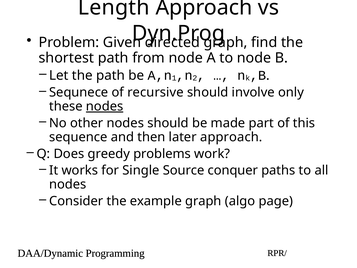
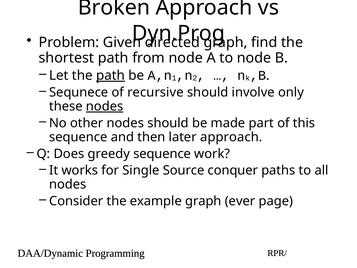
Length: Length -> Broken
path at (111, 75) underline: none -> present
greedy problems: problems -> sequence
algo: algo -> ever
